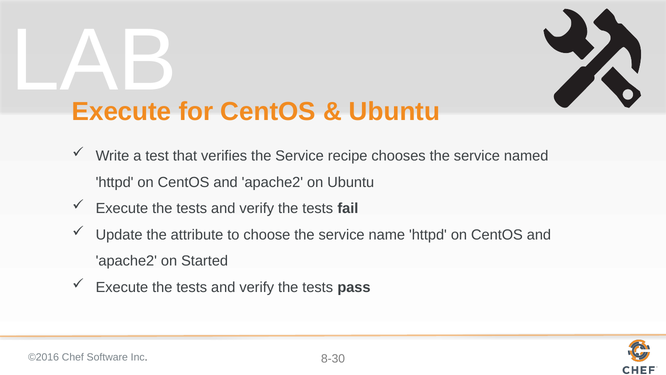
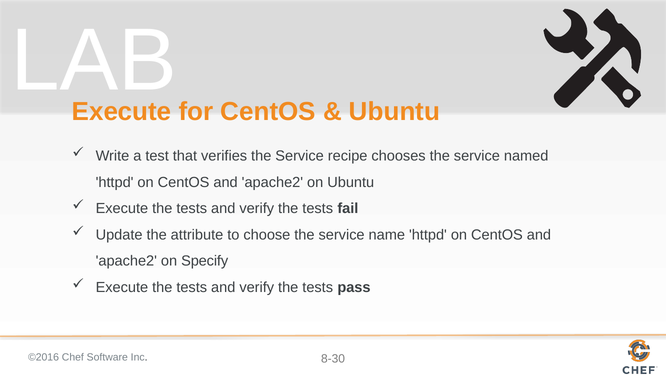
Started: Started -> Specify
